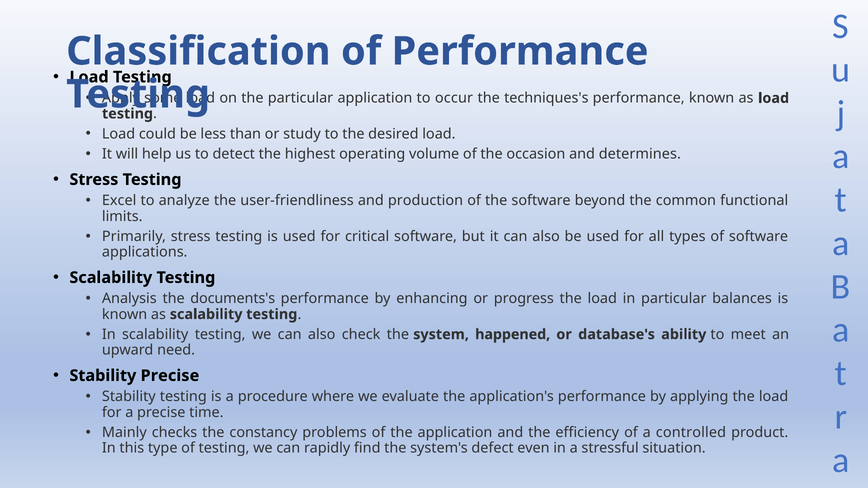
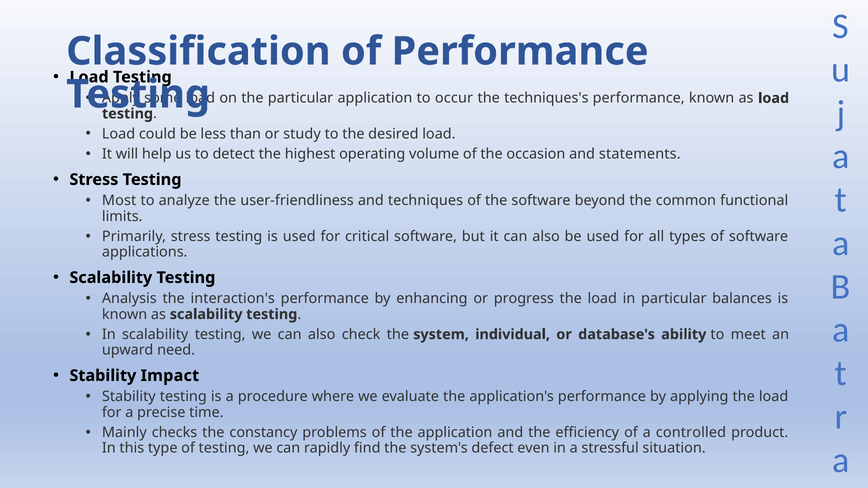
determines: determines -> statements
Excel: Excel -> Most
production: production -> techniques
documents's: documents's -> interaction's
happened: happened -> individual
Stability Precise: Precise -> Impact
